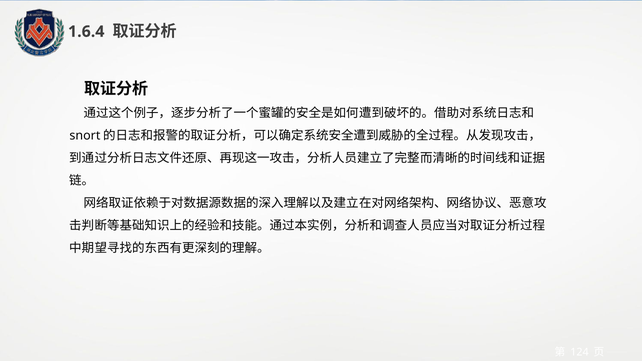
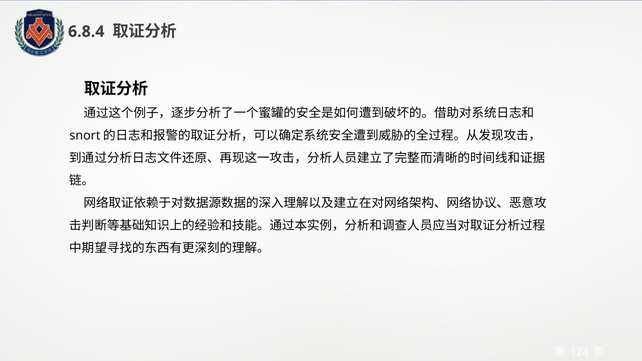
1.6.4: 1.6.4 -> 6.8.4
